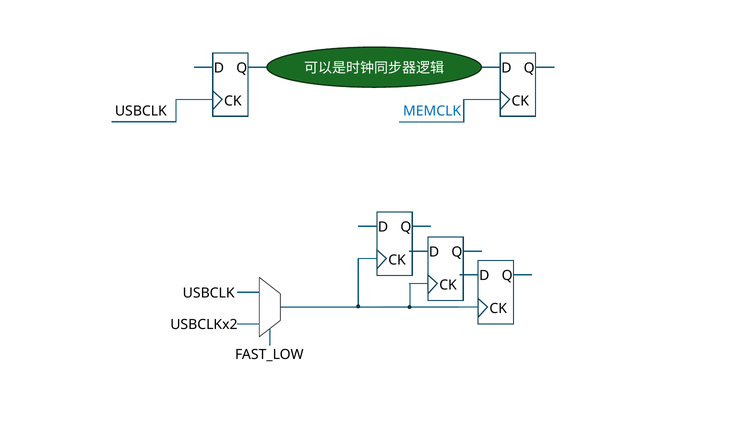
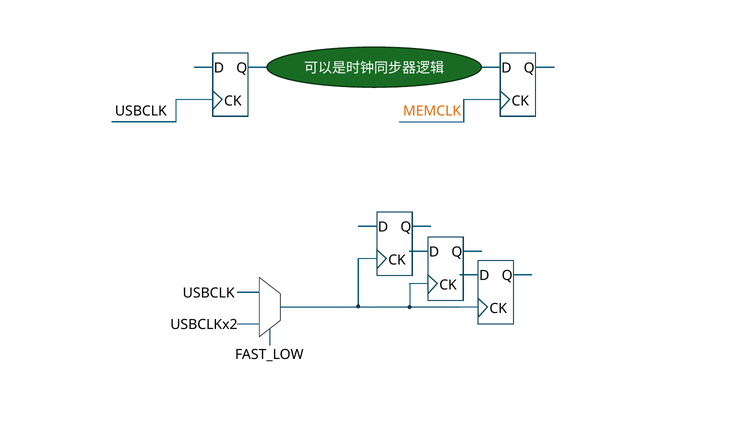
MEMCLK colour: blue -> orange
